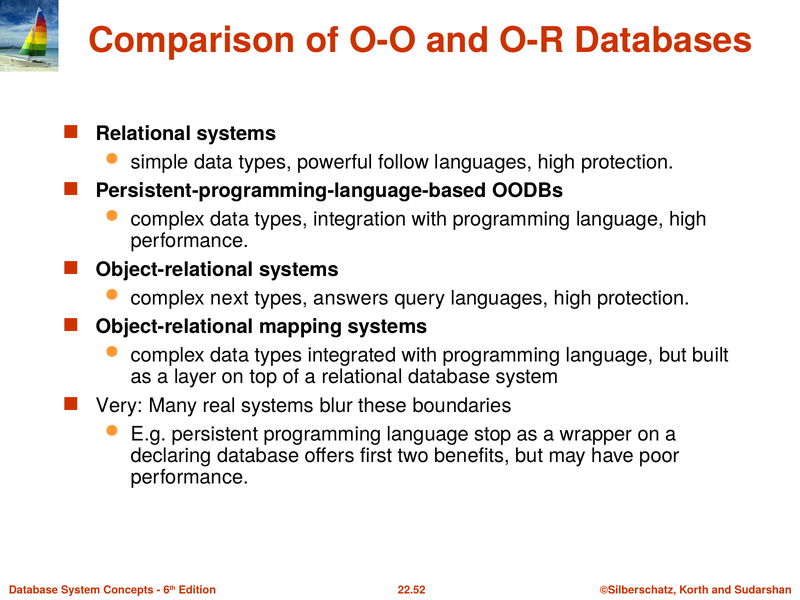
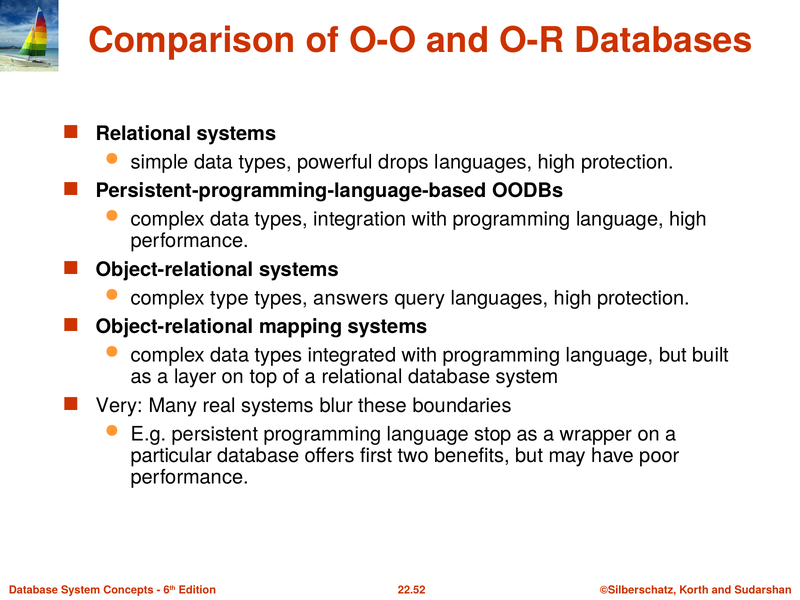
follow: follow -> drops
next: next -> type
declaring: declaring -> particular
